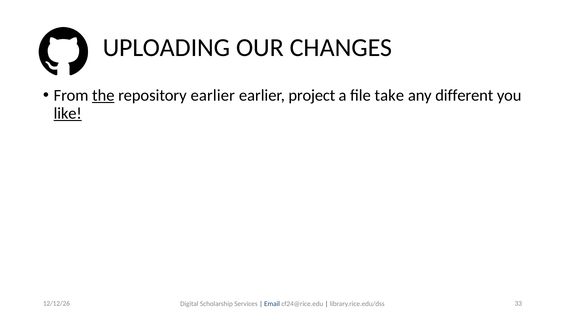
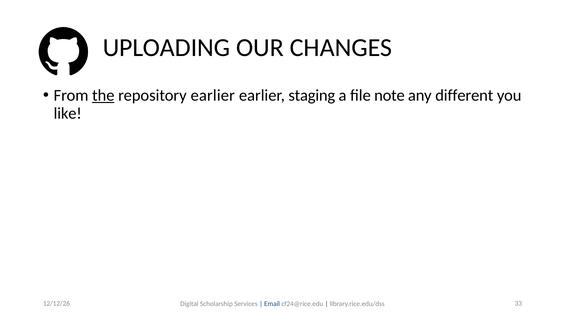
project: project -> staging
take: take -> note
like underline: present -> none
